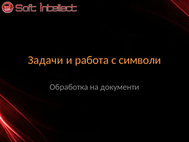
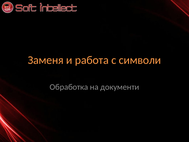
Задачи: Задачи -> Заменя
